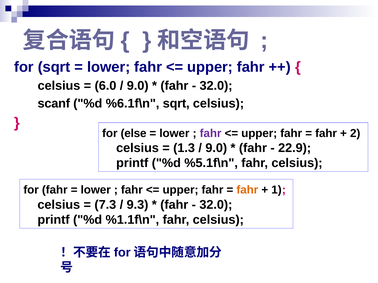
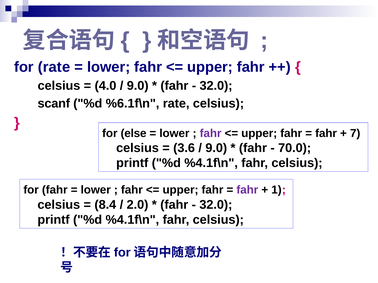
for sqrt: sqrt -> rate
6.0: 6.0 -> 4.0
%6.1f\n sqrt: sqrt -> rate
2: 2 -> 7
1.3: 1.3 -> 3.6
22.9: 22.9 -> 70.0
%5.1f\n at (211, 163): %5.1f\n -> %4.1f\n
fahr at (247, 190) colour: orange -> purple
7.3: 7.3 -> 8.4
9.3: 9.3 -> 2.0
%1.1f\n at (132, 220): %1.1f\n -> %4.1f\n
